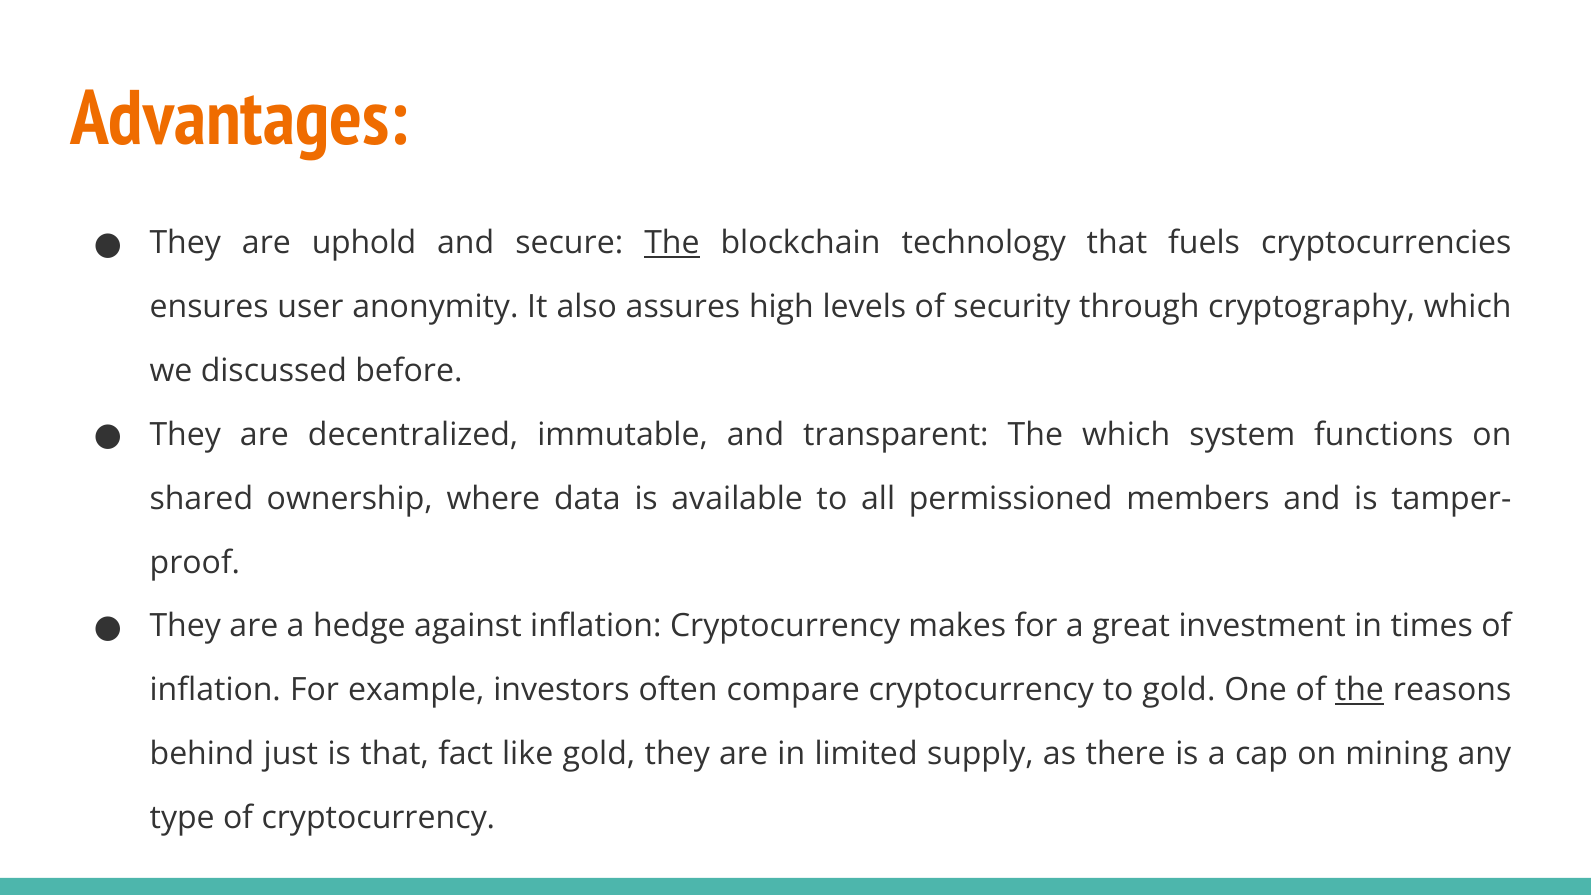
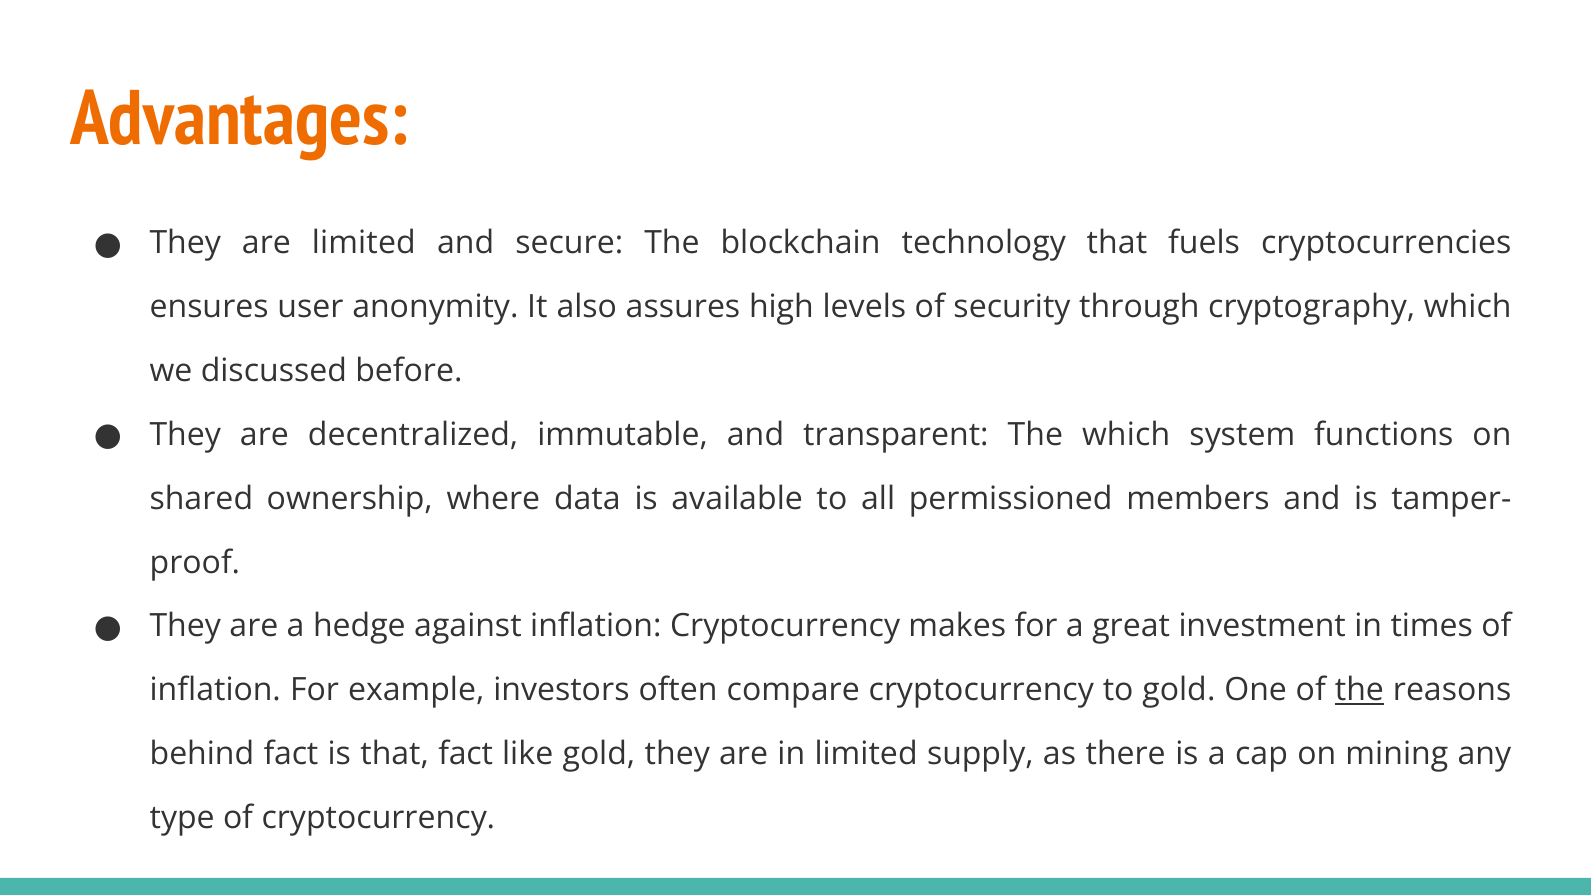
are uphold: uphold -> limited
The at (672, 243) underline: present -> none
behind just: just -> fact
